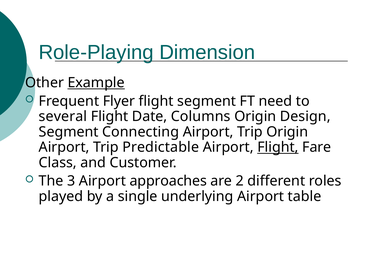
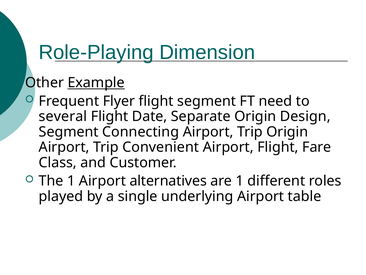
Columns: Columns -> Separate
Predictable: Predictable -> Convenient
Flight at (278, 147) underline: present -> none
The 3: 3 -> 1
approaches: approaches -> alternatives
are 2: 2 -> 1
